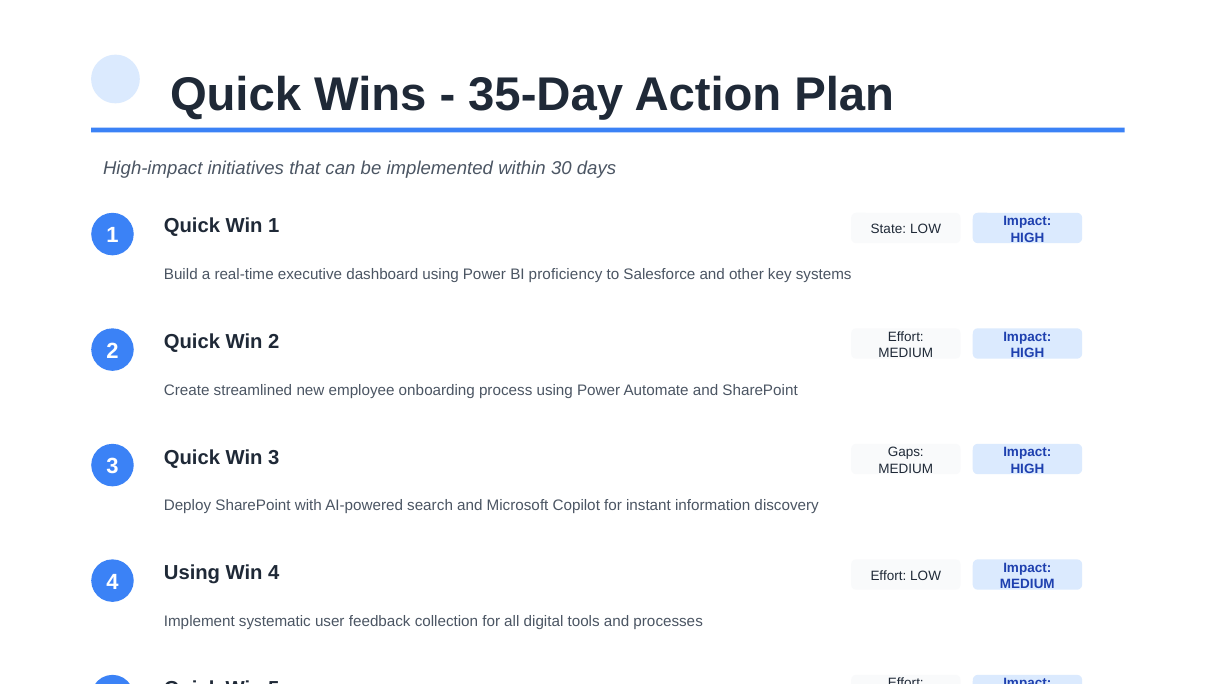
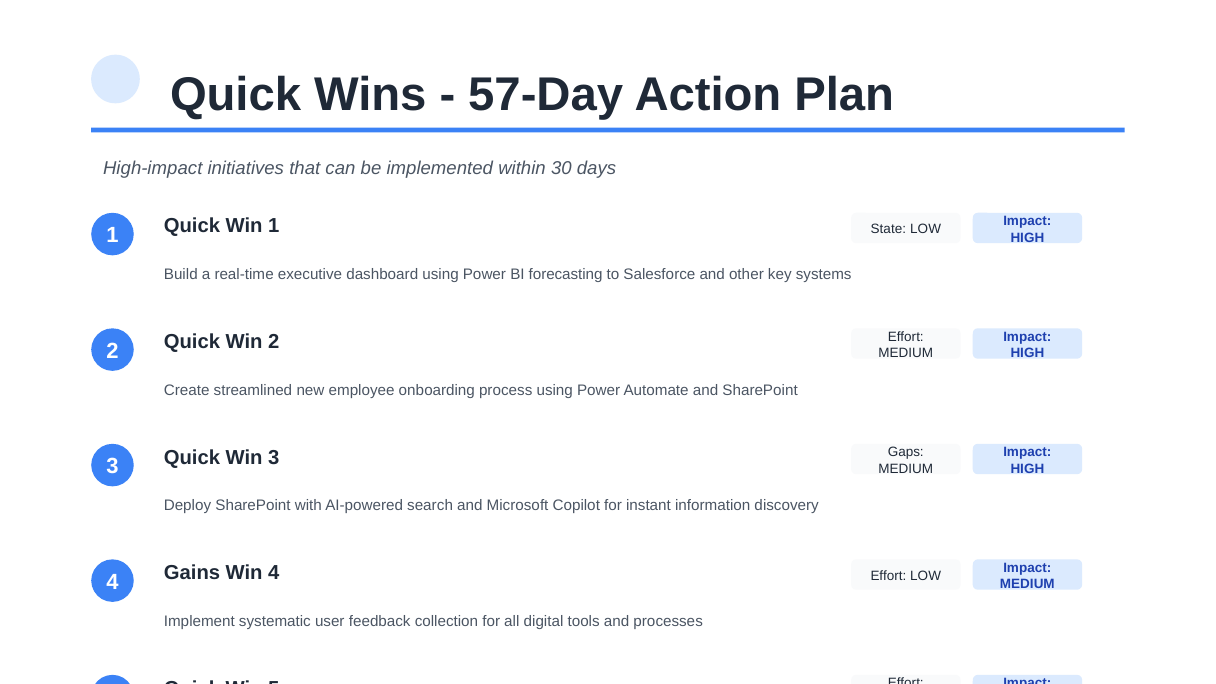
35-Day: 35-Day -> 57-Day
proficiency: proficiency -> forecasting
4 Using: Using -> Gains
